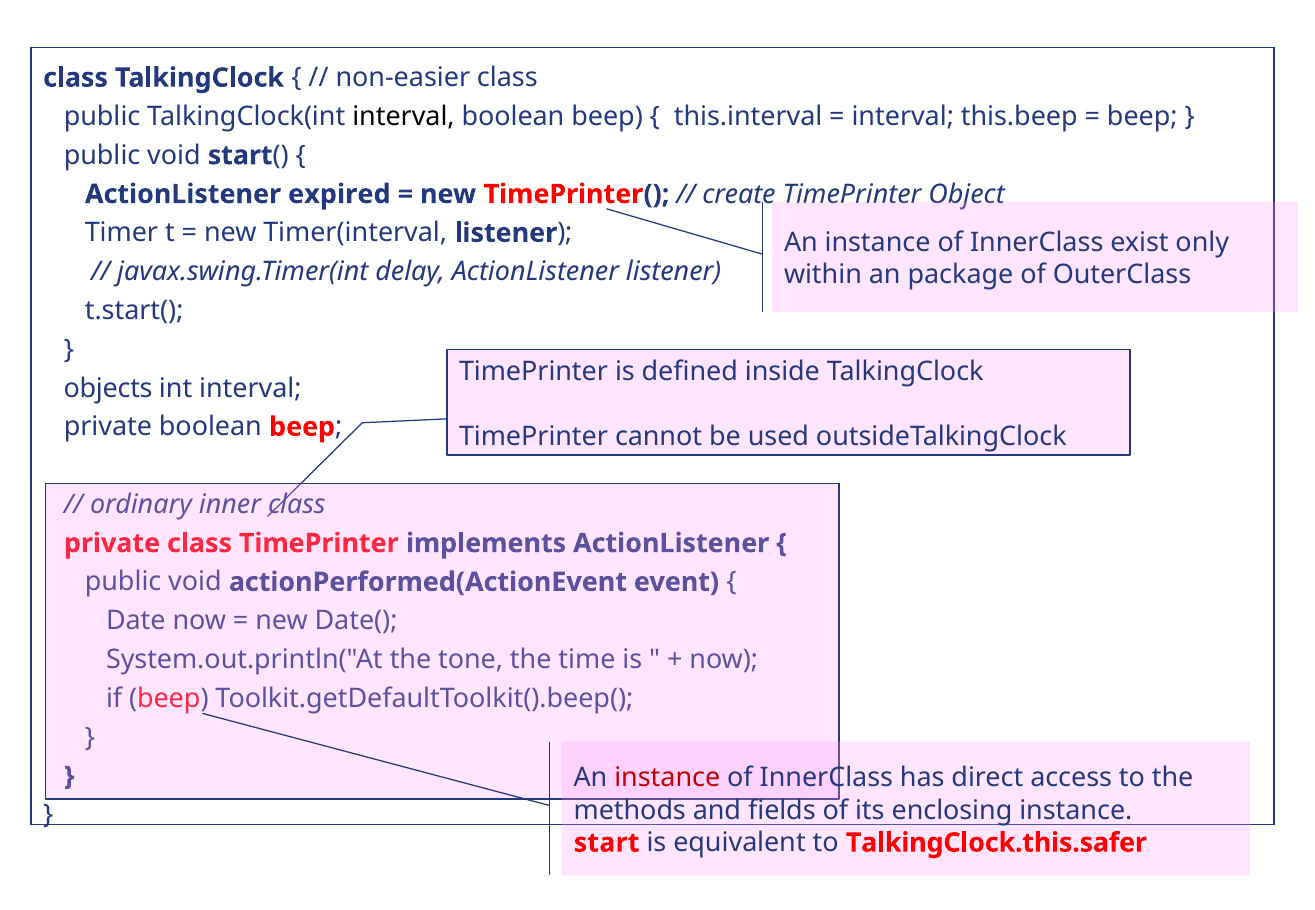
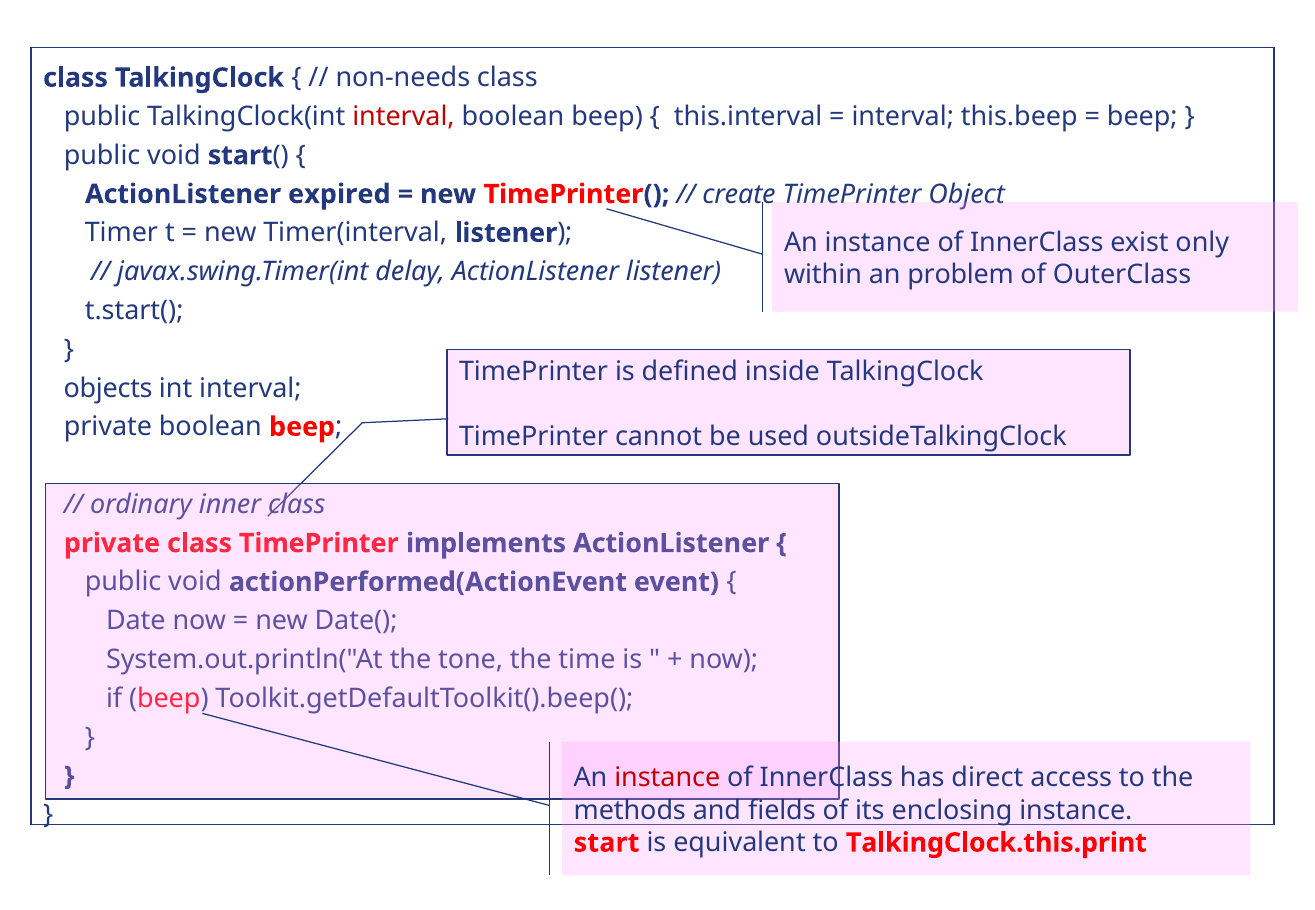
non-easier: non-easier -> non-needs
interval at (403, 117) colour: black -> red
package: package -> problem
TalkingClock.this.safer: TalkingClock.this.safer -> TalkingClock.this.print
